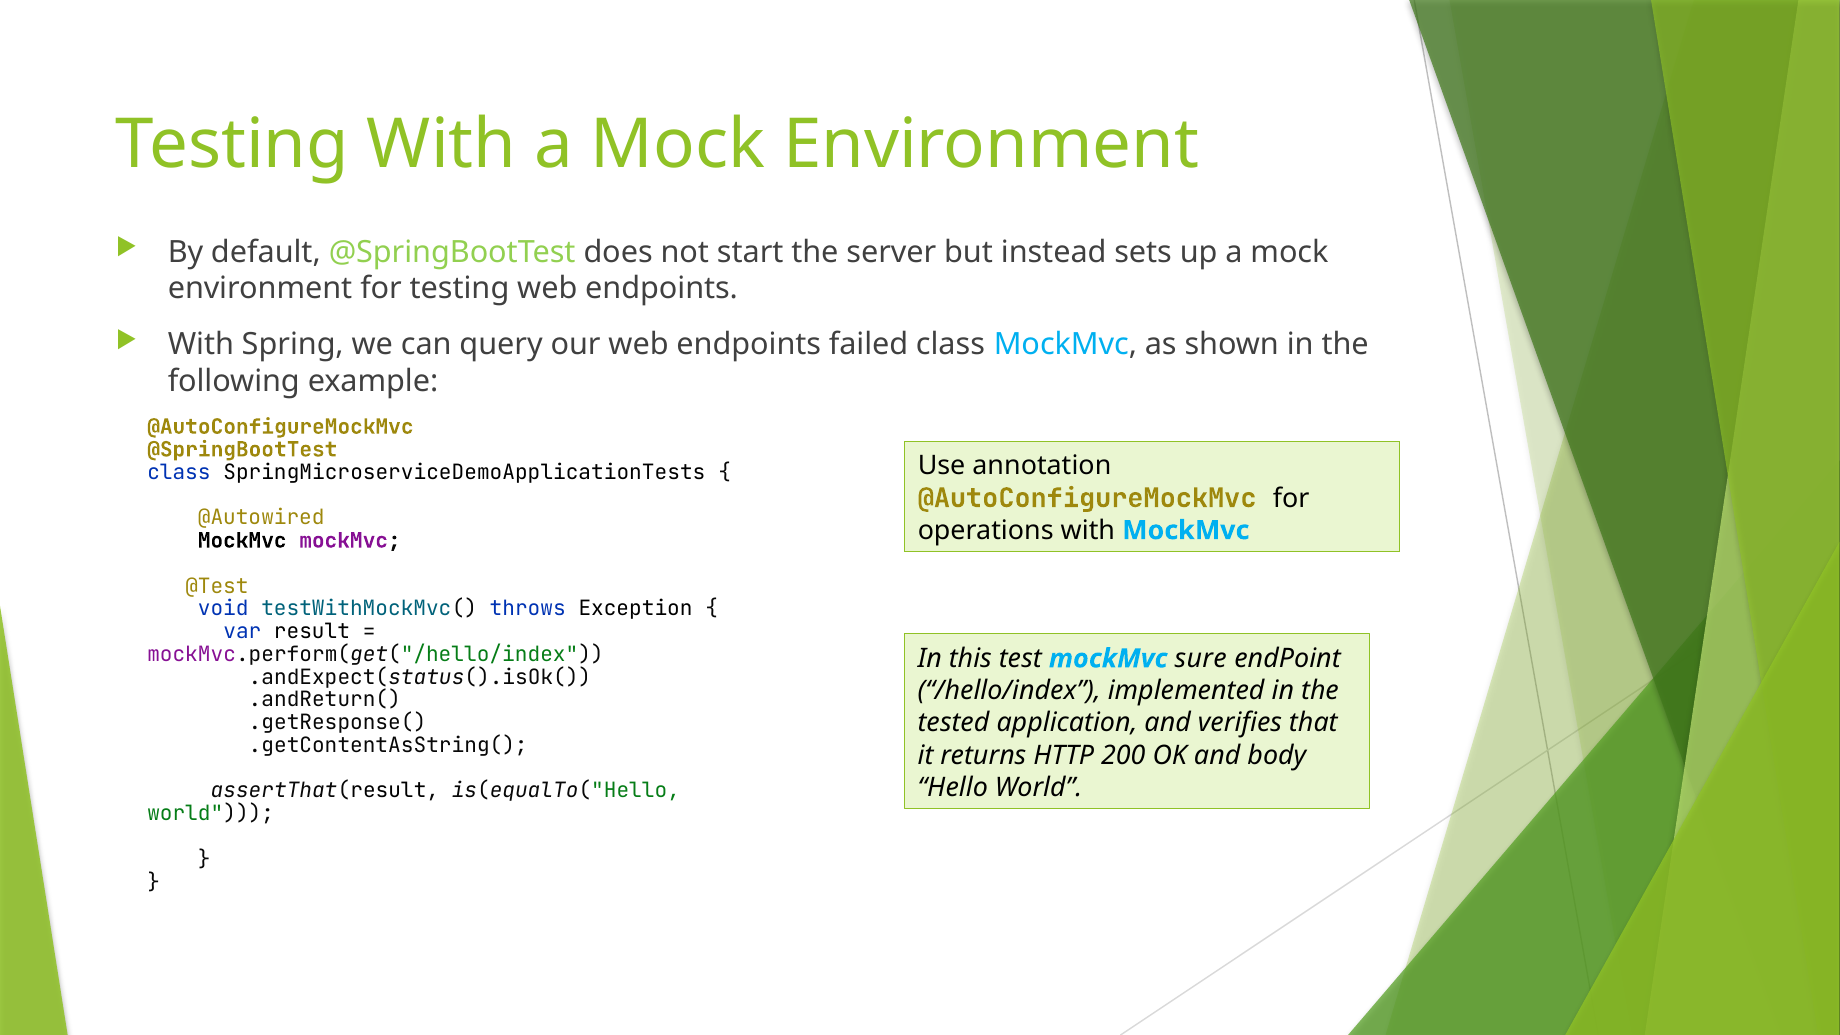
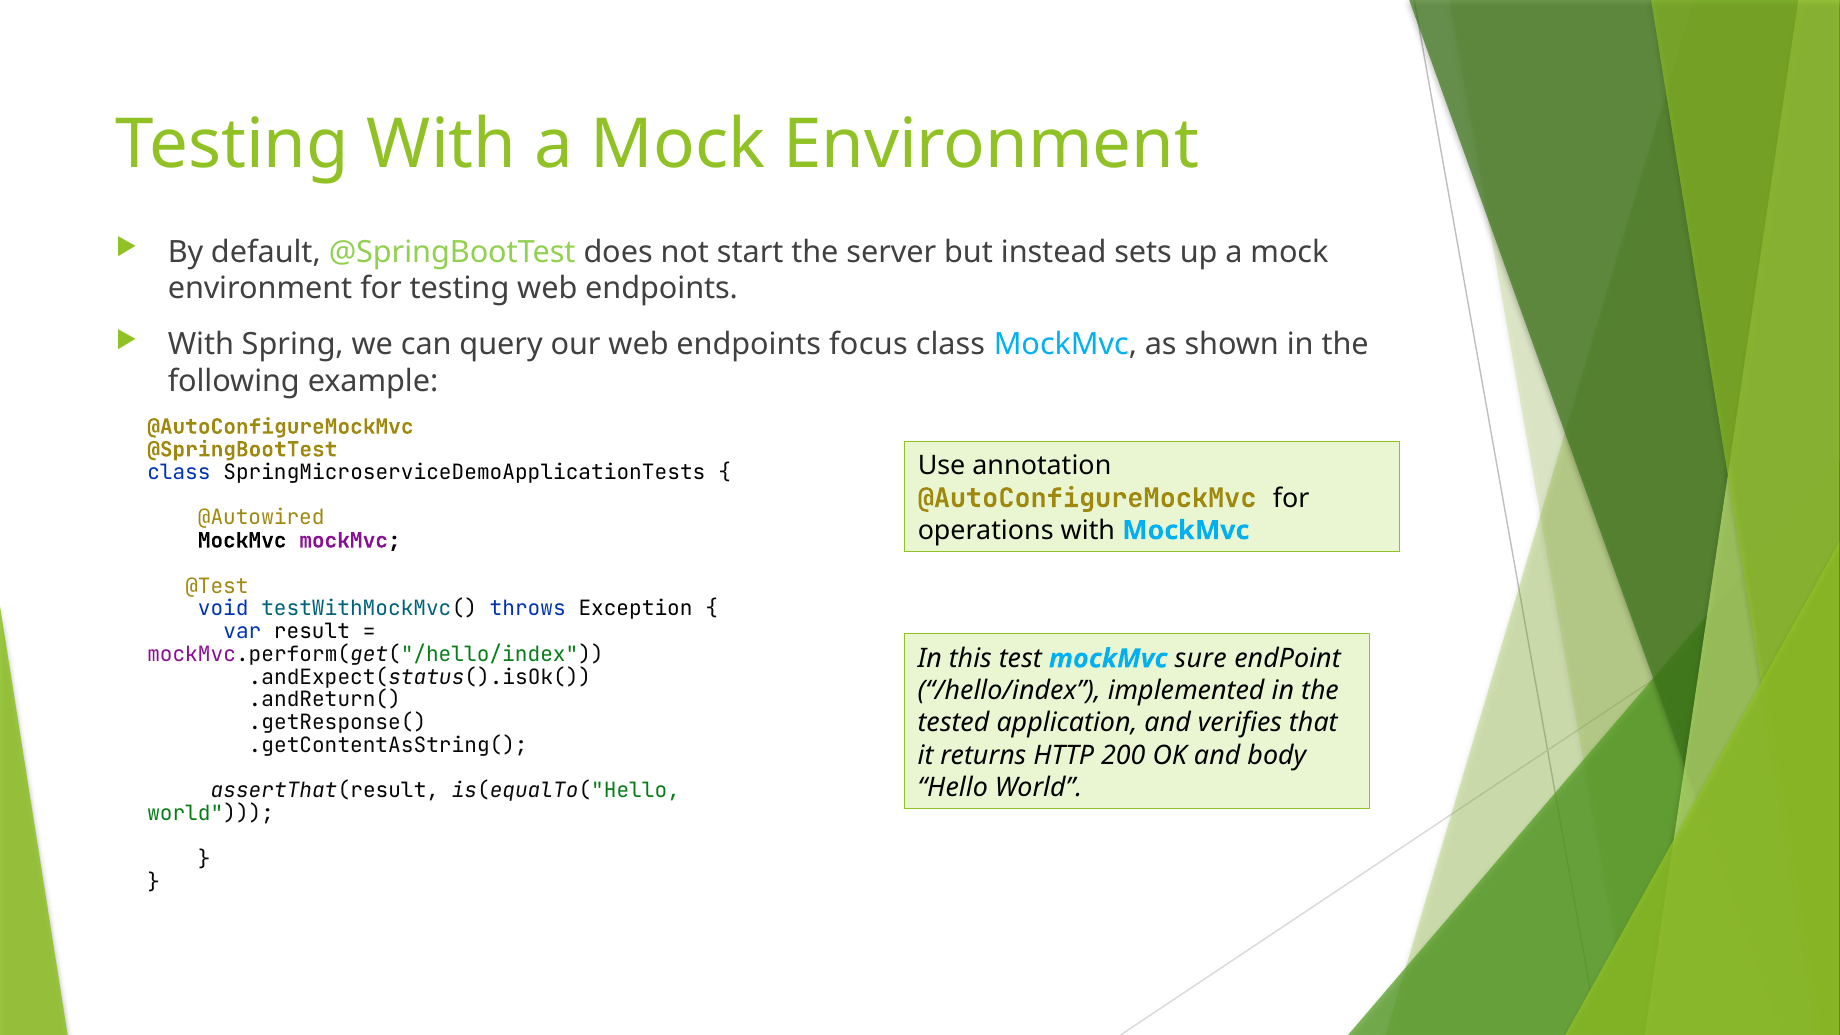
failed: failed -> focus
